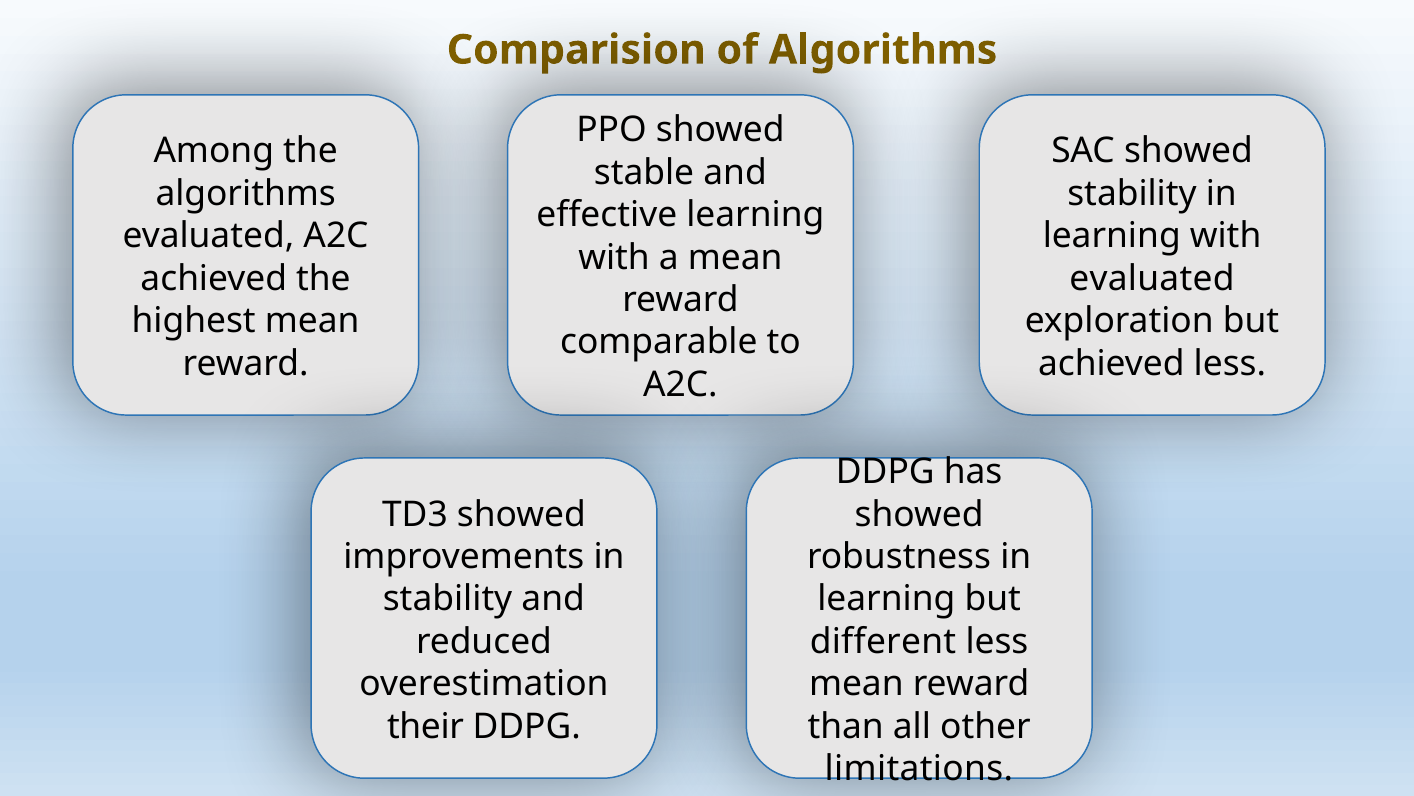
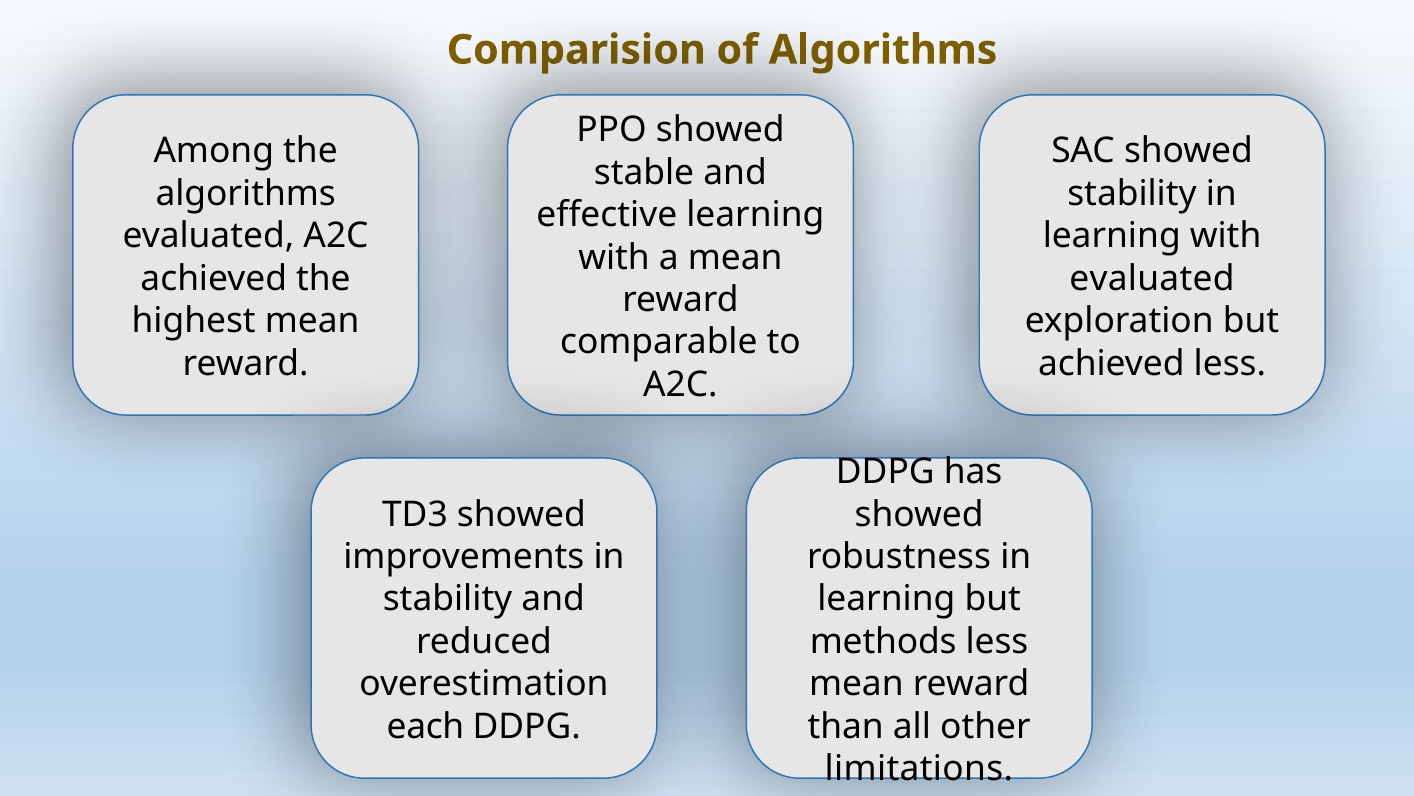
different: different -> methods
their: their -> each
